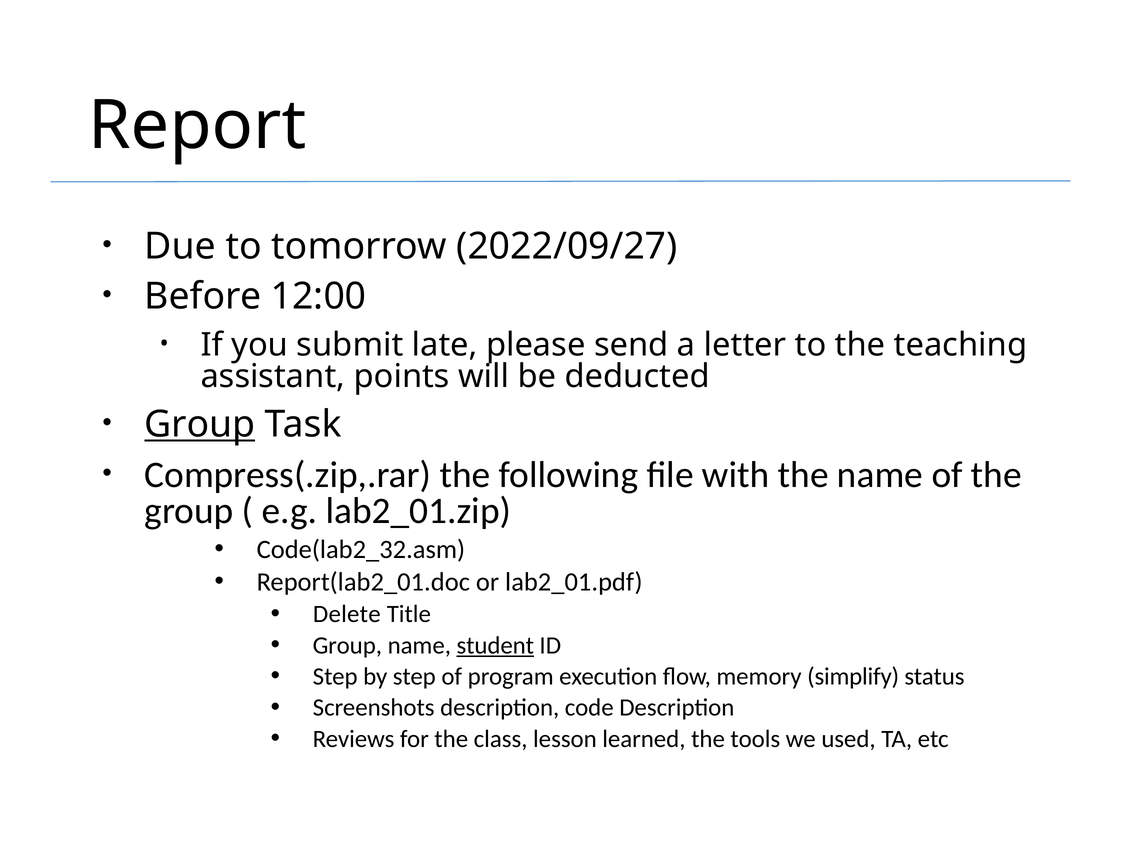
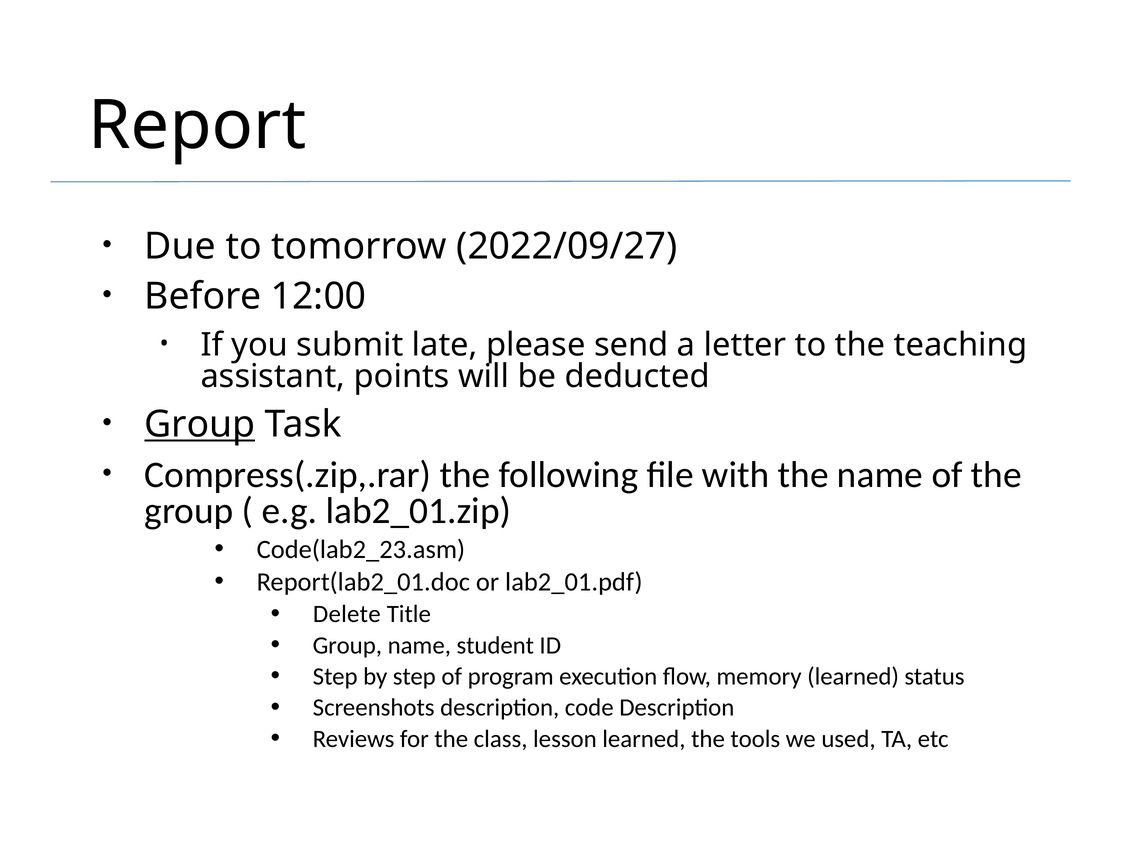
Code(lab2_32.asm: Code(lab2_32.asm -> Code(lab2_23.asm
student underline: present -> none
memory simplify: simplify -> learned
